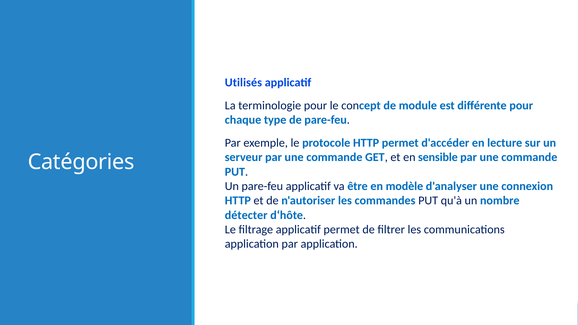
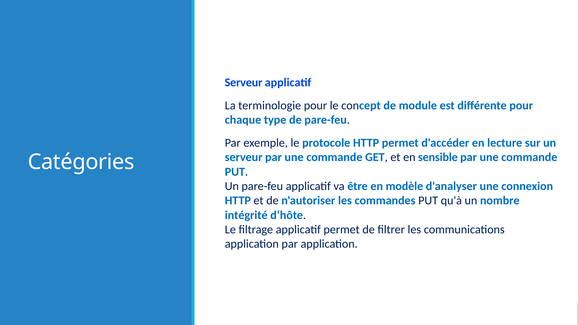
Utilisés at (243, 83): Utilisés -> Serveur
détecter: détecter -> intégrité
